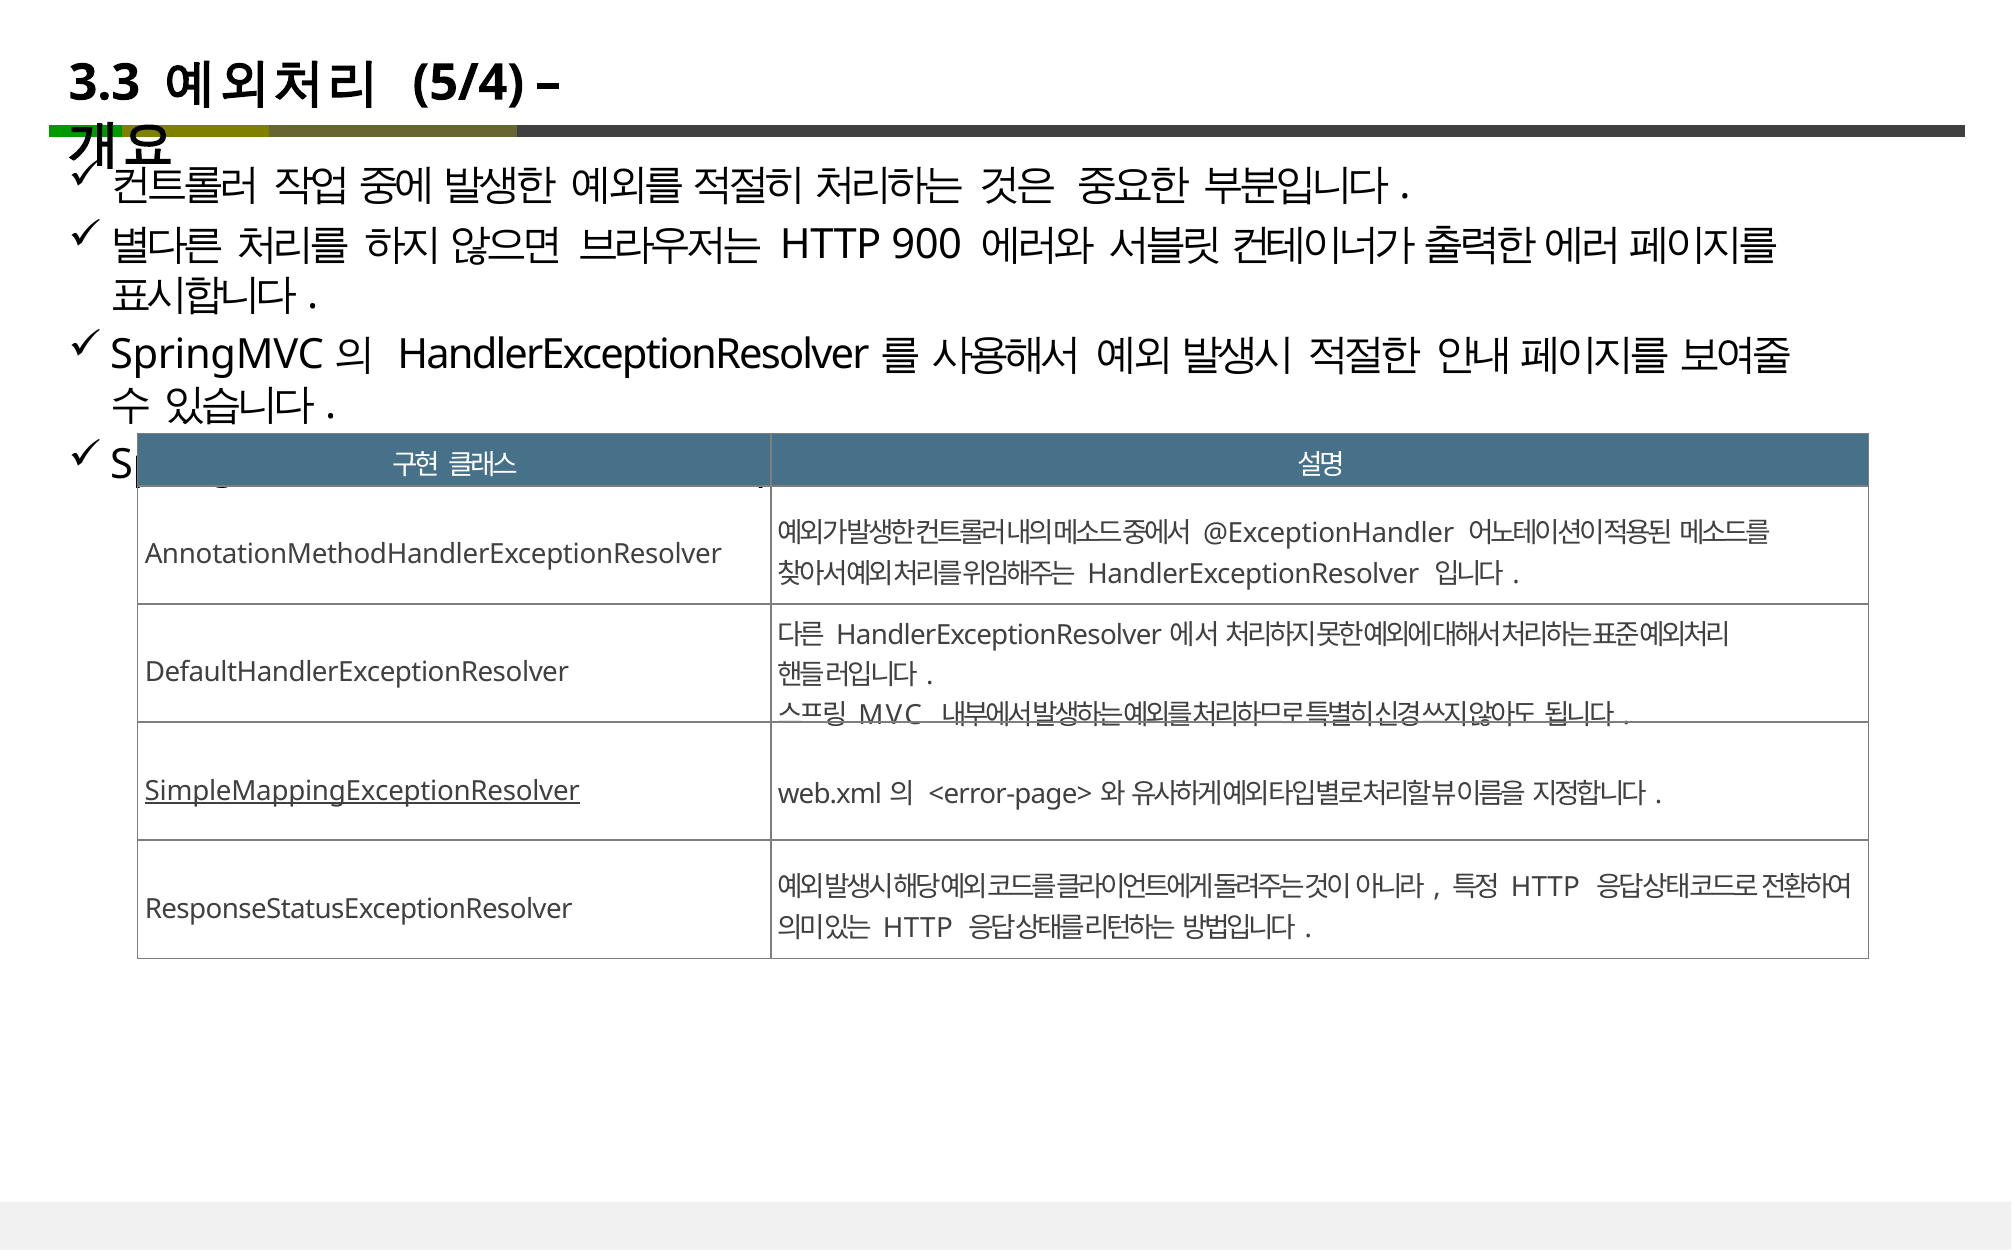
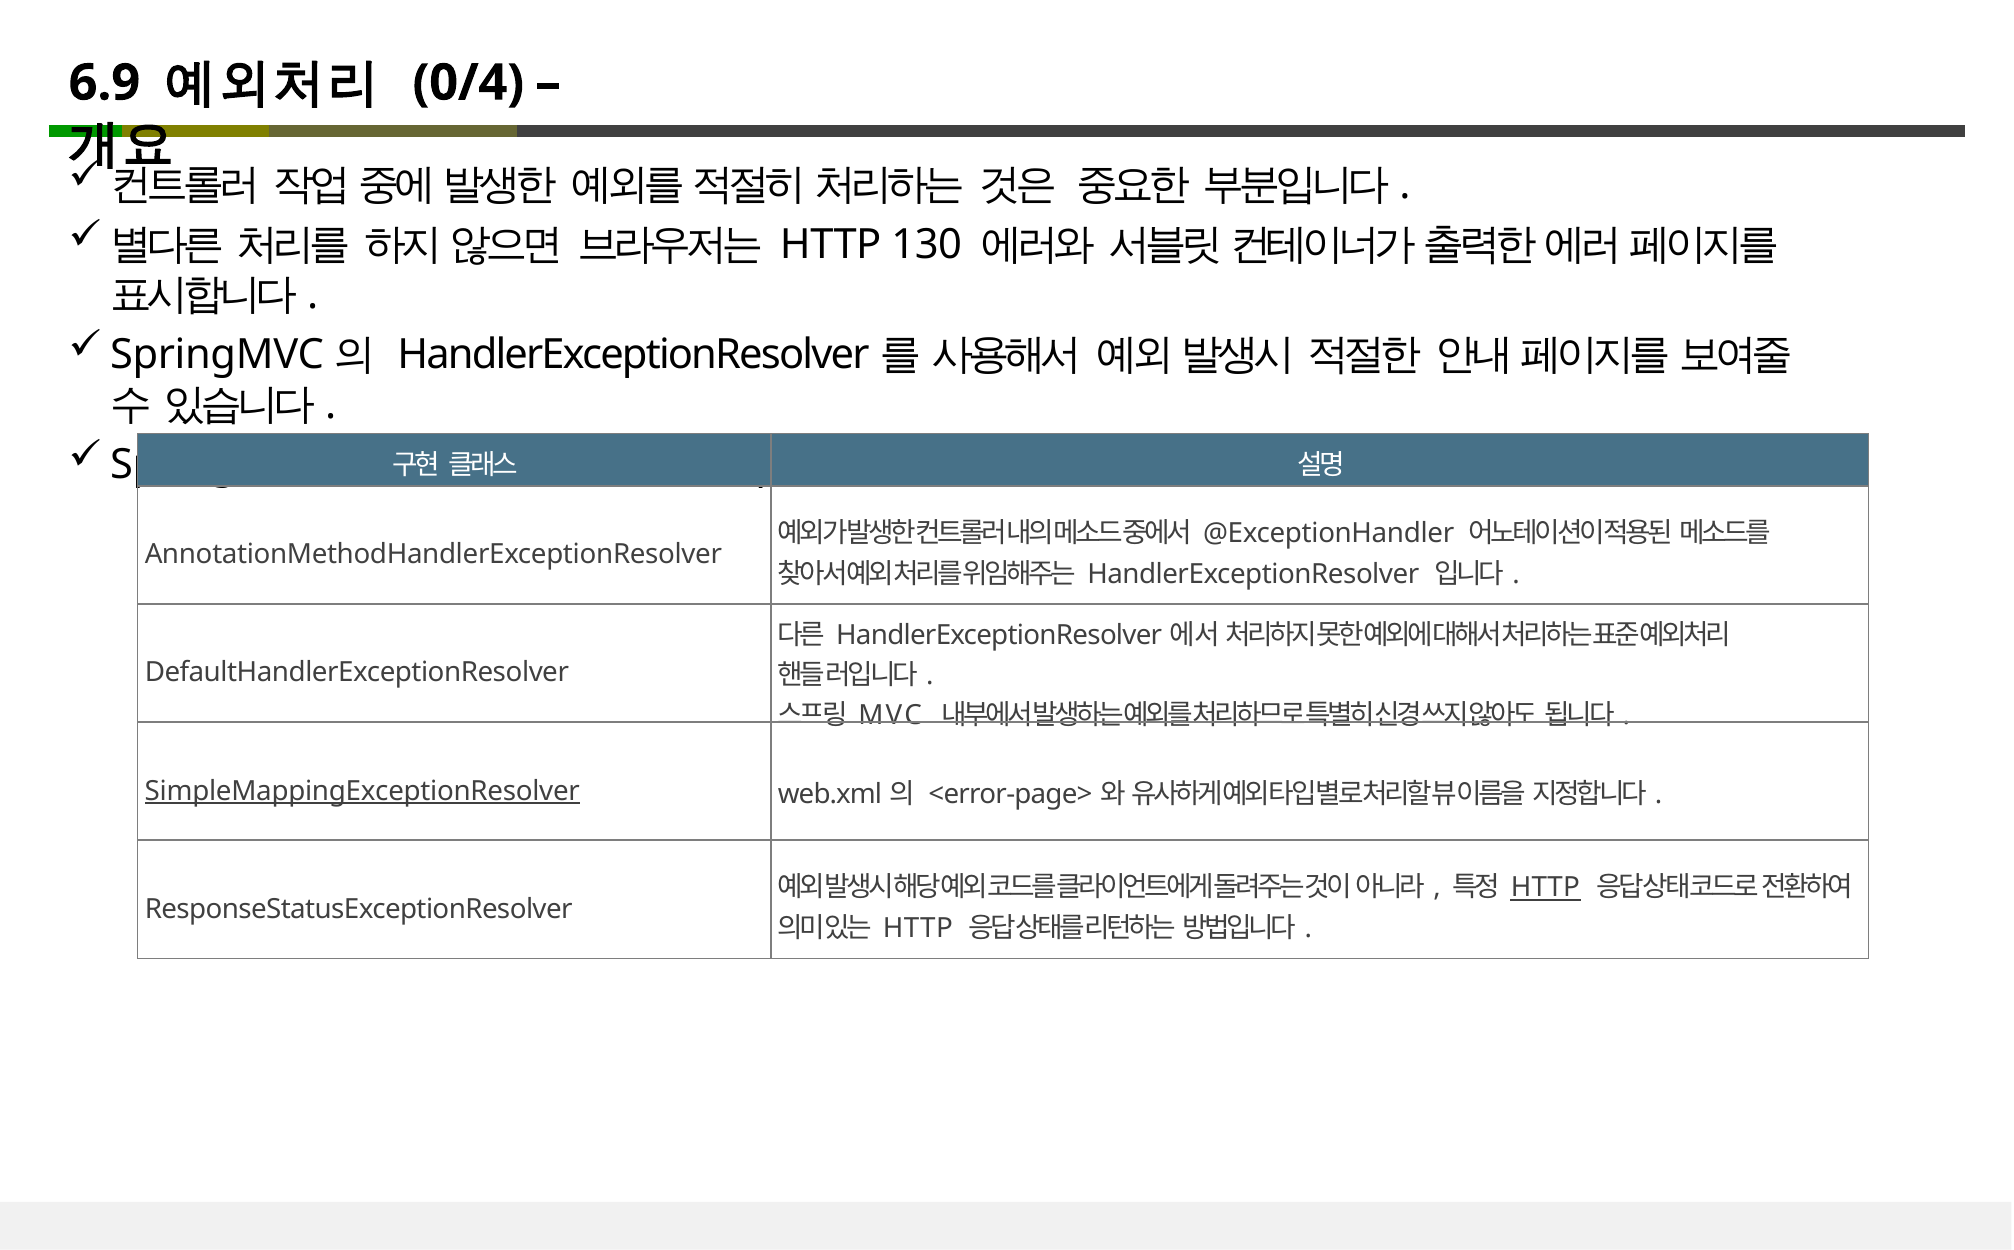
3.3: 3.3 -> 6.9
5/4: 5/4 -> 0/4
900: 900 -> 130
HTTP at (1545, 888) underline: none -> present
